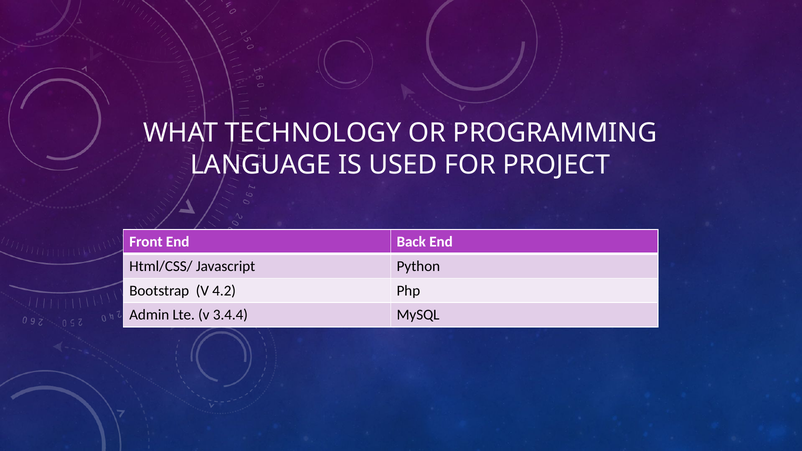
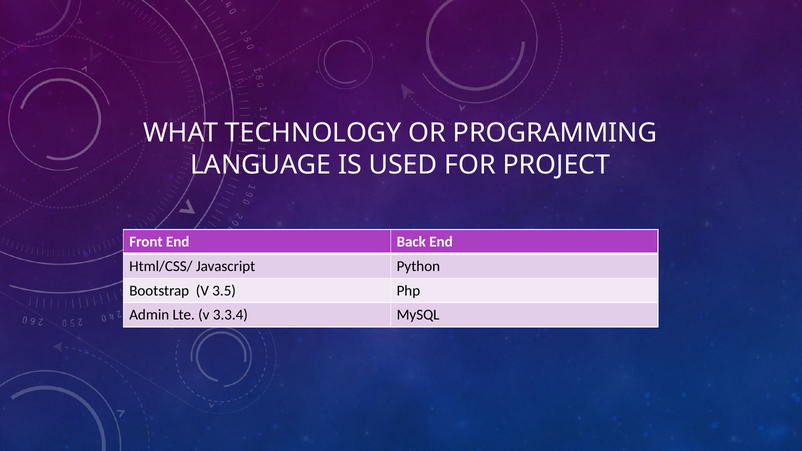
4.2: 4.2 -> 3.5
3.4.4: 3.4.4 -> 3.3.4
